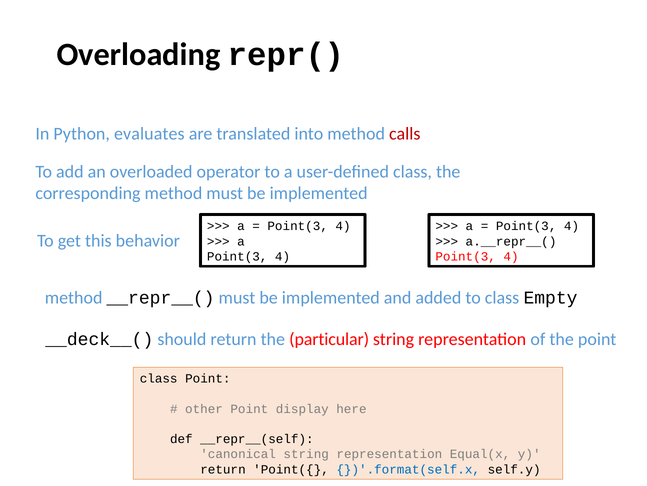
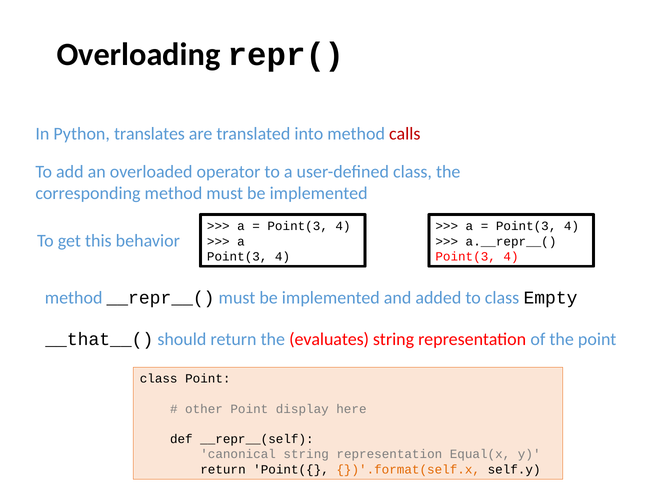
evaluates: evaluates -> translates
__deck__(: __deck__( -> __that__(
particular: particular -> evaluates
})'.format(self.x colour: blue -> orange
